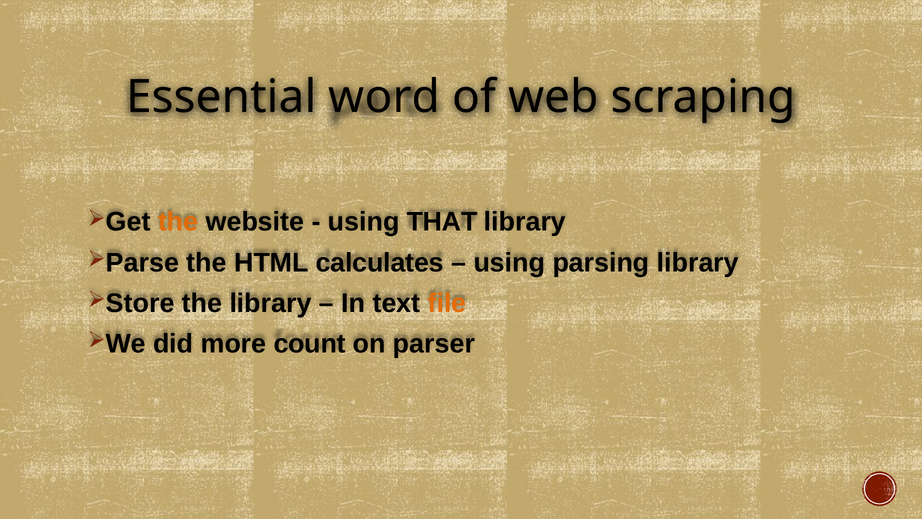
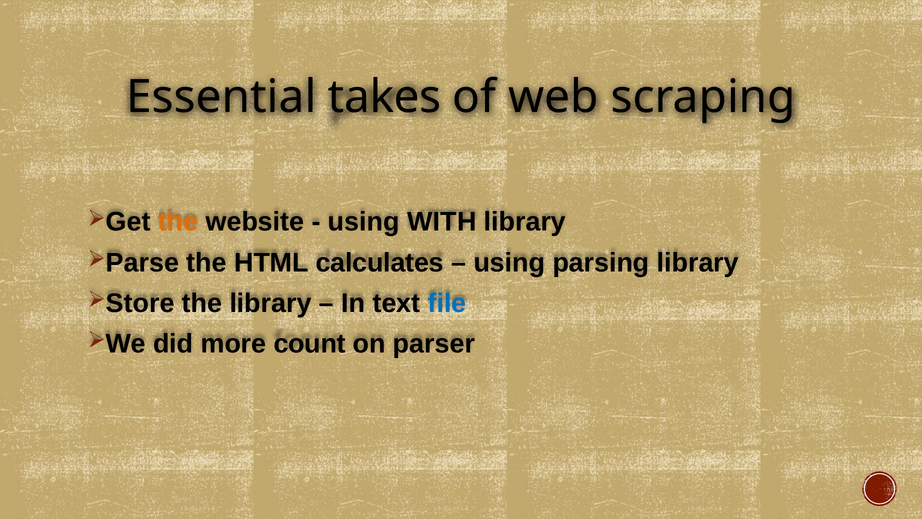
word: word -> takes
THAT: THAT -> WITH
file colour: orange -> blue
